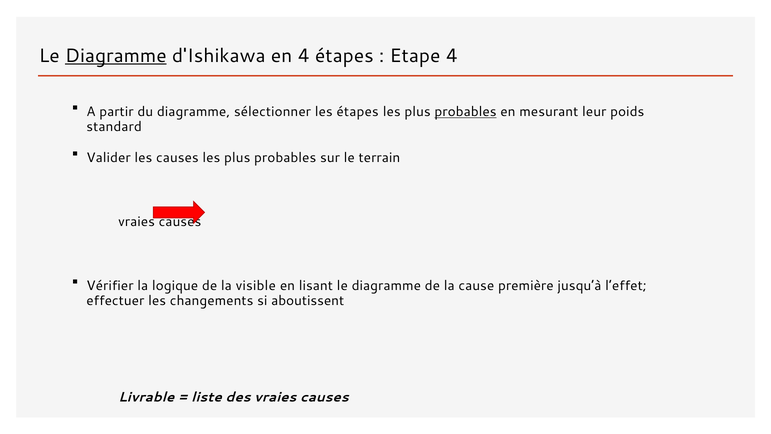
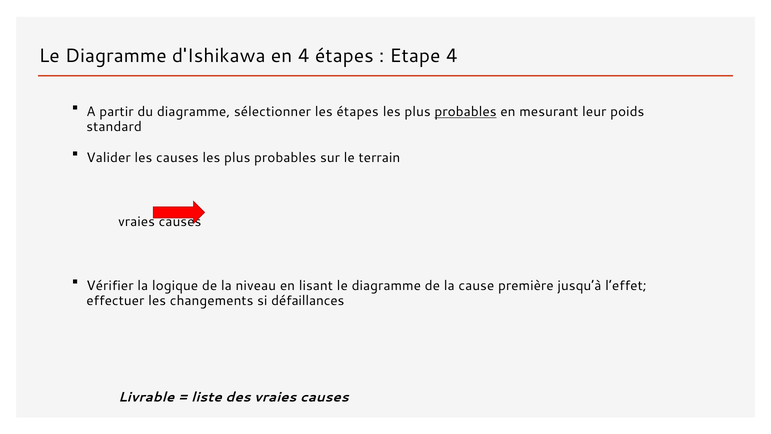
Diagramme at (116, 56) underline: present -> none
visible: visible -> niveau
aboutissent: aboutissent -> défaillances
